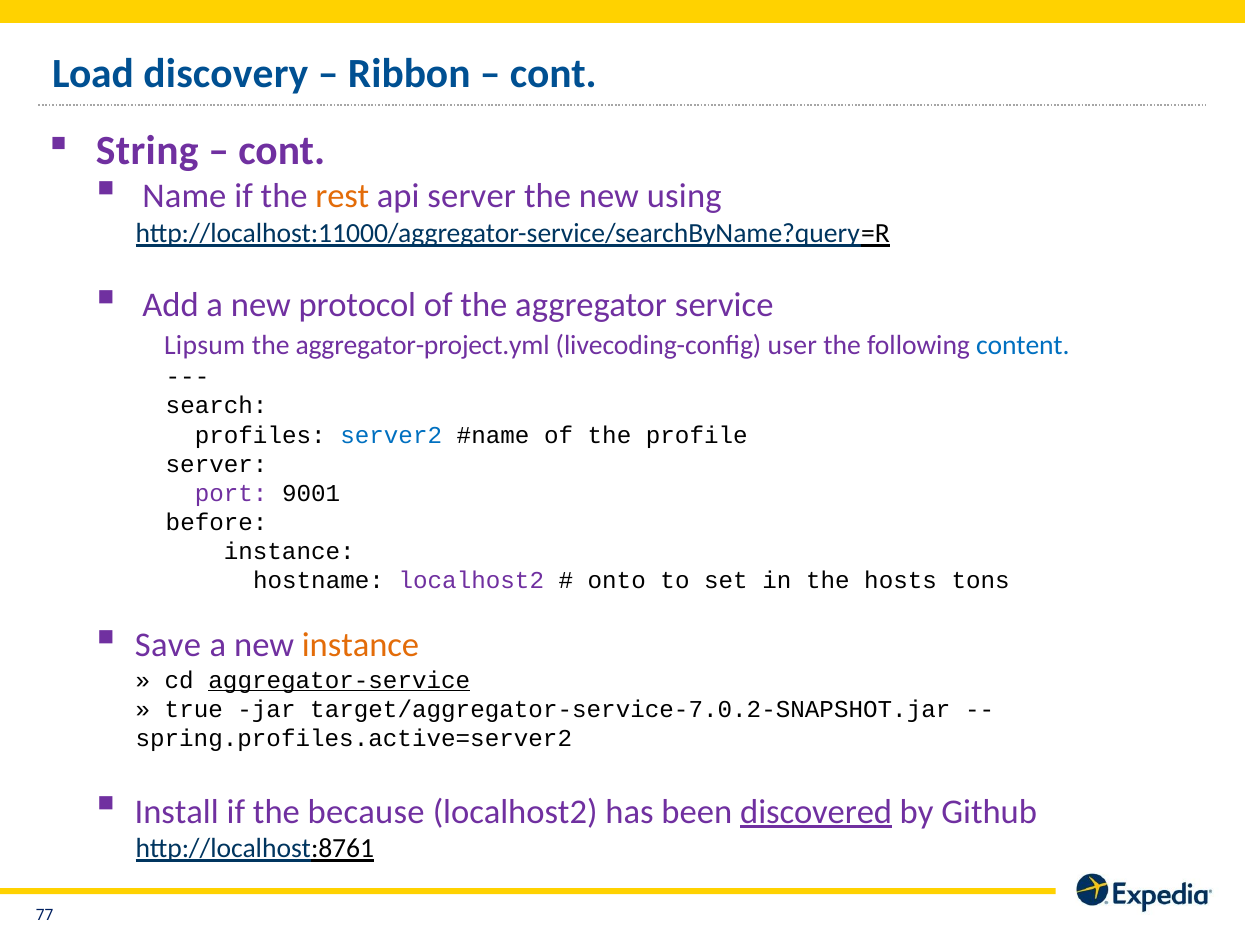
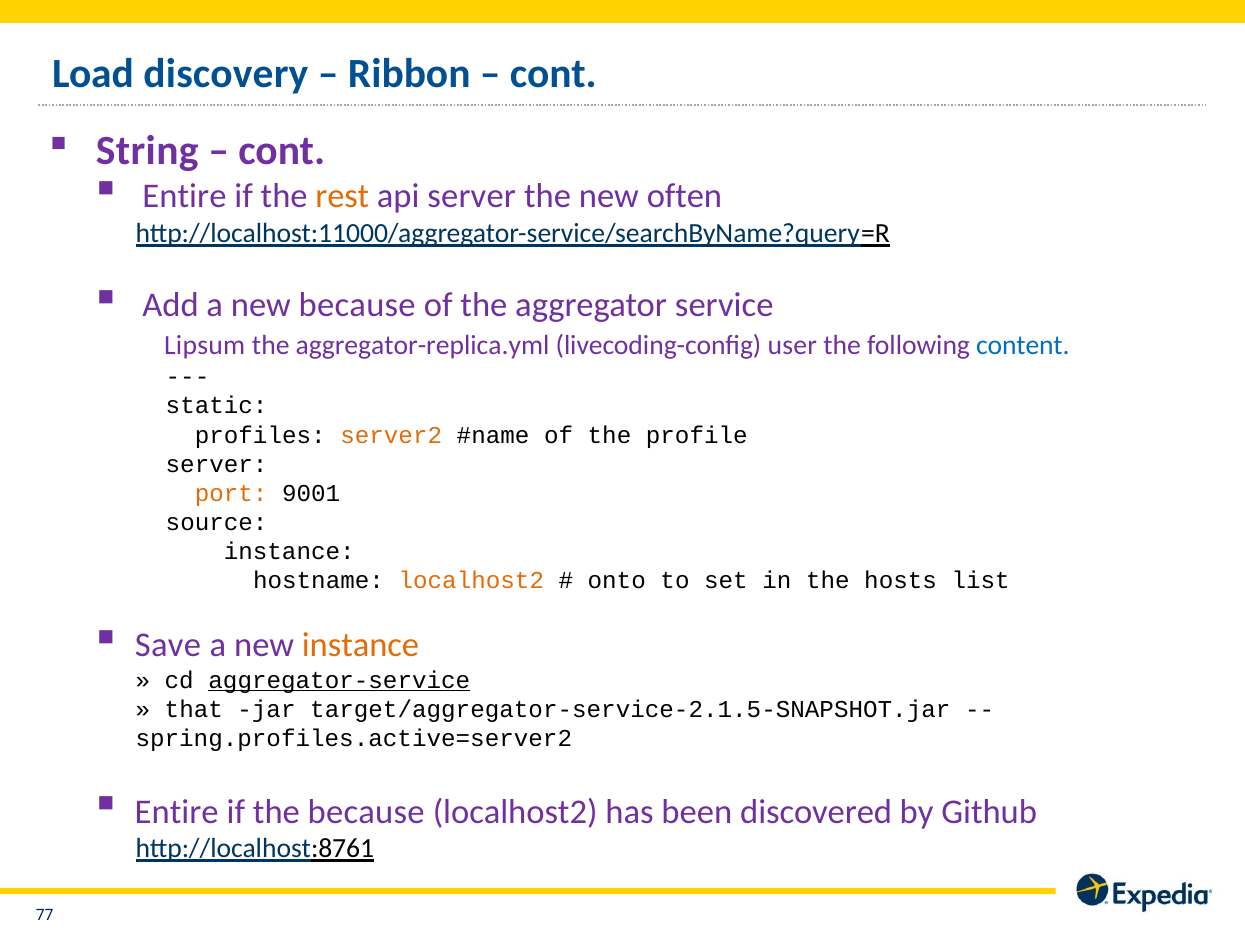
Name at (184, 196): Name -> Entire
using: using -> often
new protocol: protocol -> because
aggregator-project.yml: aggregator-project.yml -> aggregator-replica.yml
search: search -> static
server2 colour: blue -> orange
port colour: purple -> orange
before: before -> source
localhost2 at (471, 580) colour: purple -> orange
tons: tons -> list
true: true -> that
target/aggregator-service-7.0.2-SNAPSHOT.jar: target/aggregator-service-7.0.2-SNAPSHOT.jar -> target/aggregator-service-2.1.5-SNAPSHOT.jar
Install at (177, 811): Install -> Entire
discovered underline: present -> none
